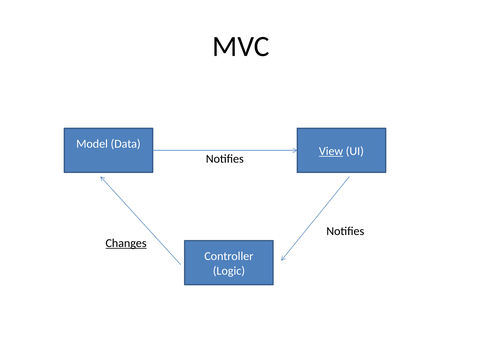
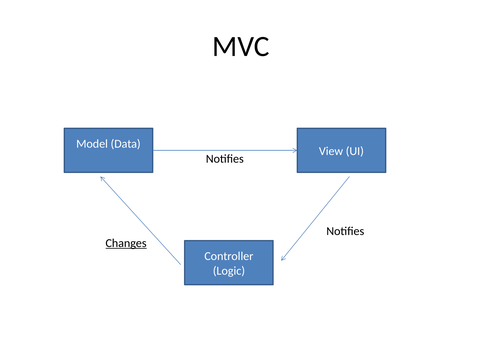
View underline: present -> none
